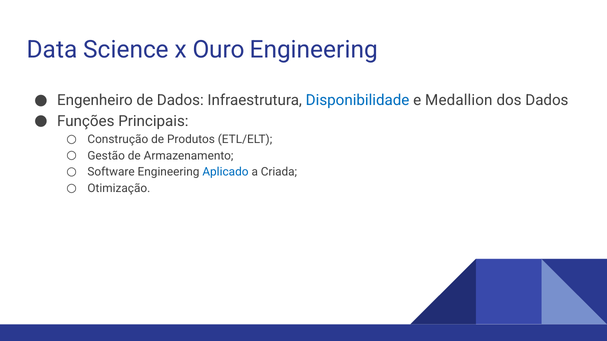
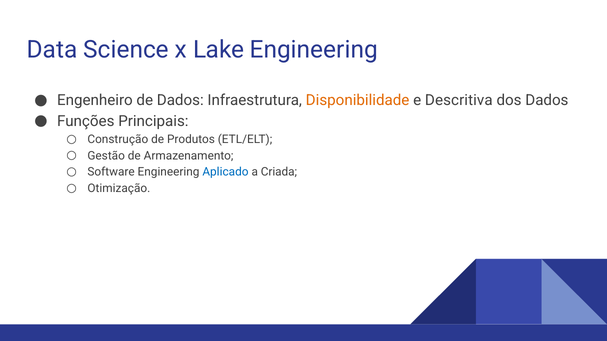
Ouro: Ouro -> Lake
Disponibilidade colour: blue -> orange
Medallion: Medallion -> Descritiva
